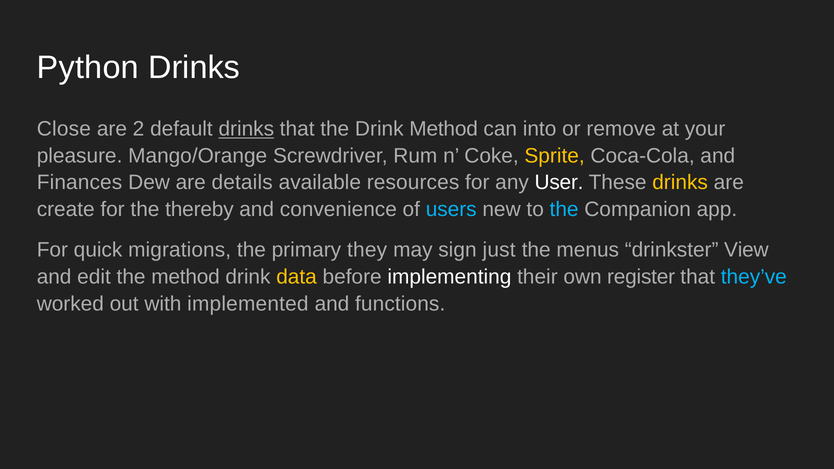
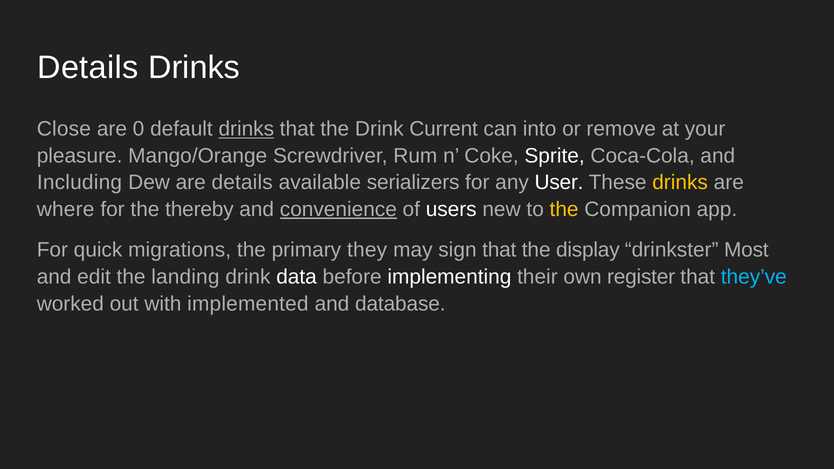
Python at (88, 68): Python -> Details
2: 2 -> 0
Drink Method: Method -> Current
Sprite colour: yellow -> white
Finances: Finances -> Including
resources: resources -> serializers
create: create -> where
convenience underline: none -> present
users colour: light blue -> white
the at (564, 209) colour: light blue -> yellow
sign just: just -> that
menus: menus -> display
View: View -> Most
the method: method -> landing
data colour: yellow -> white
functions: functions -> database
